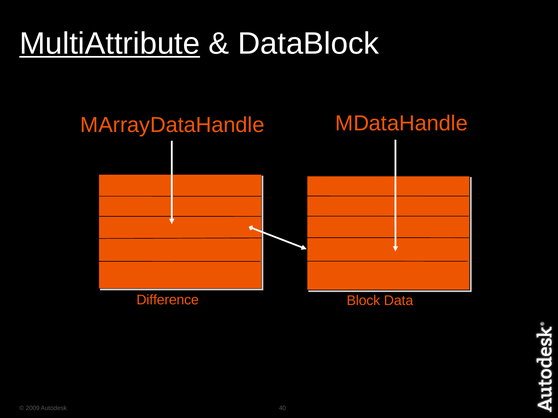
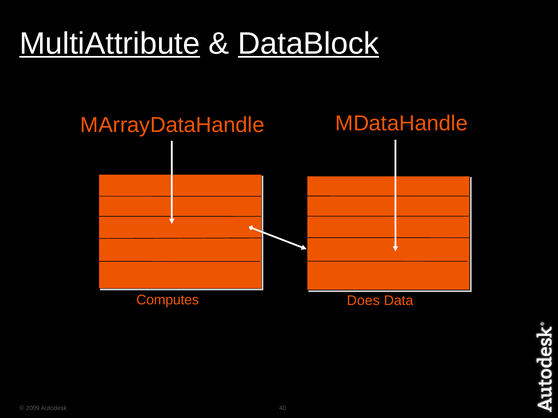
DataBlock underline: none -> present
Difference: Difference -> Computes
Block: Block -> Does
